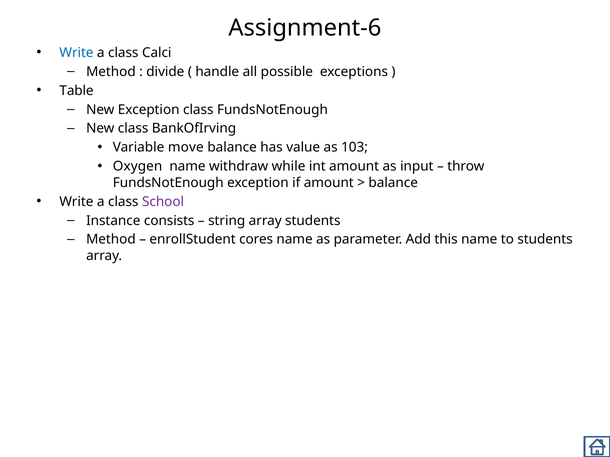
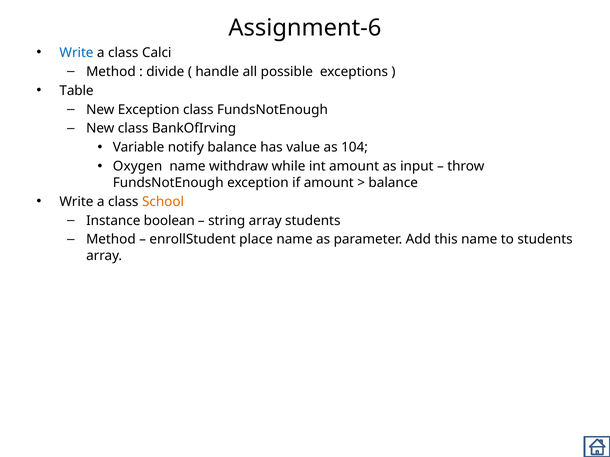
move: move -> notify
103: 103 -> 104
School colour: purple -> orange
consists: consists -> boolean
cores: cores -> place
